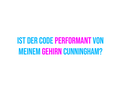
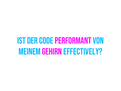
cunningham: cunningham -> effectively
